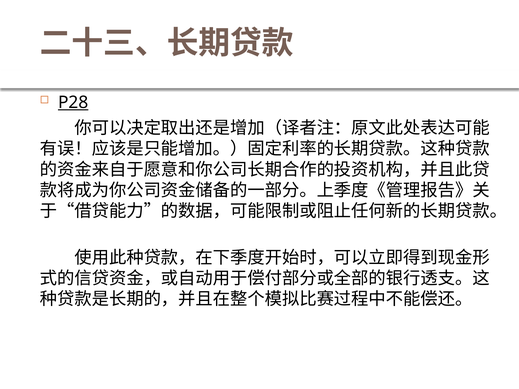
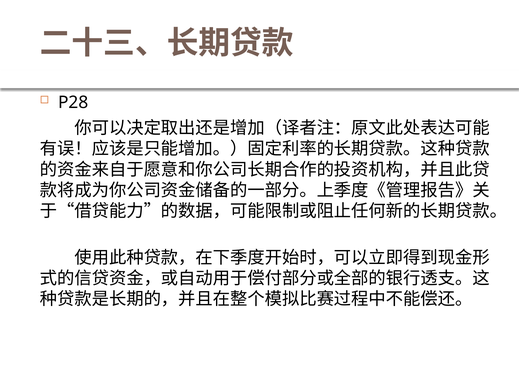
P28 underline: present -> none
